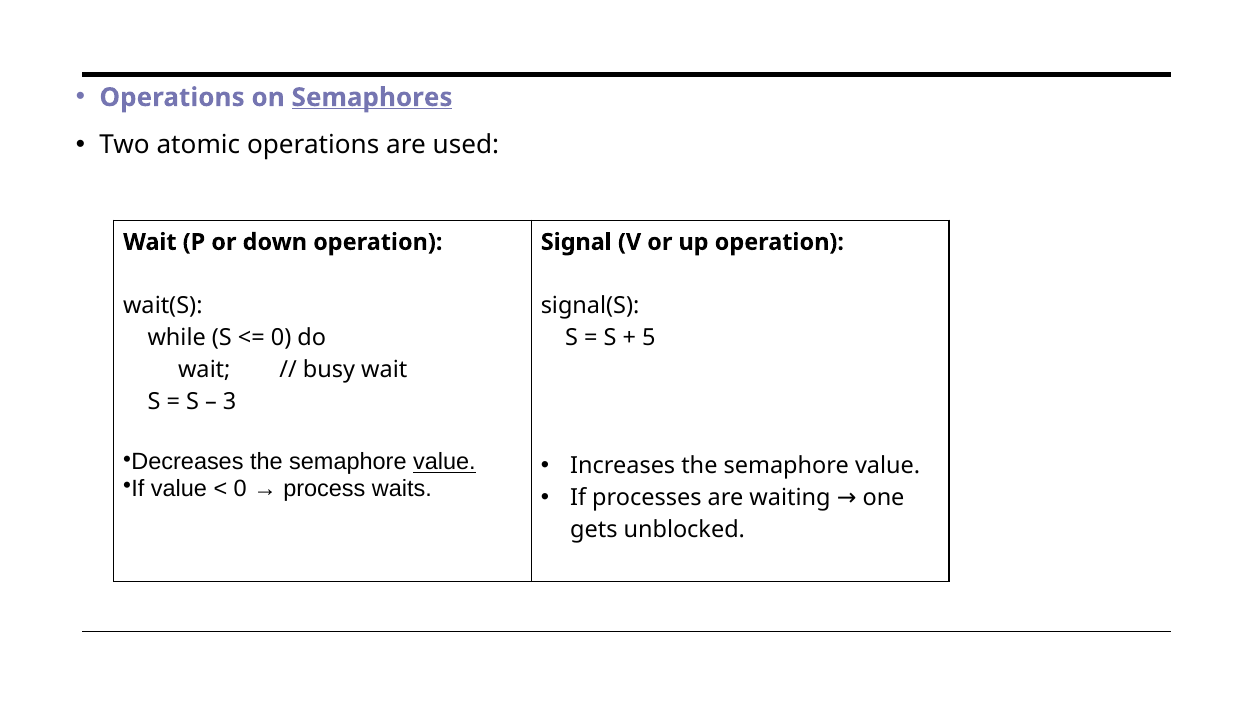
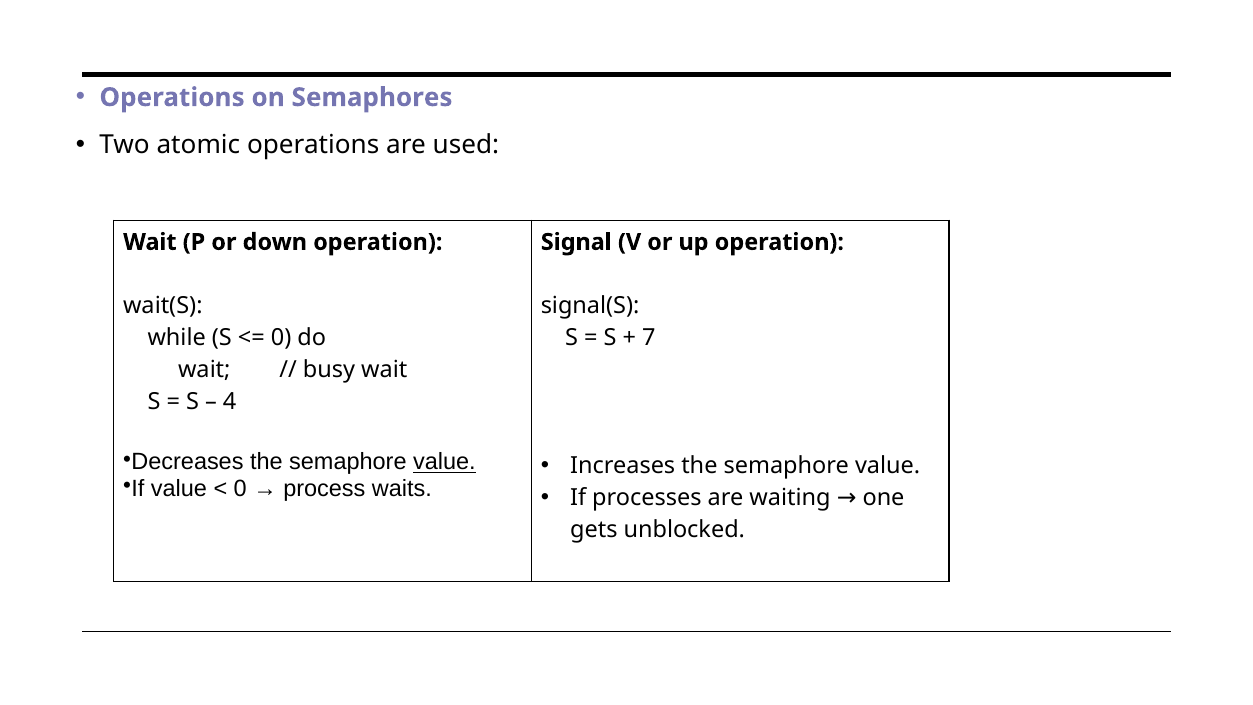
Semaphores underline: present -> none
5: 5 -> 7
3: 3 -> 4
